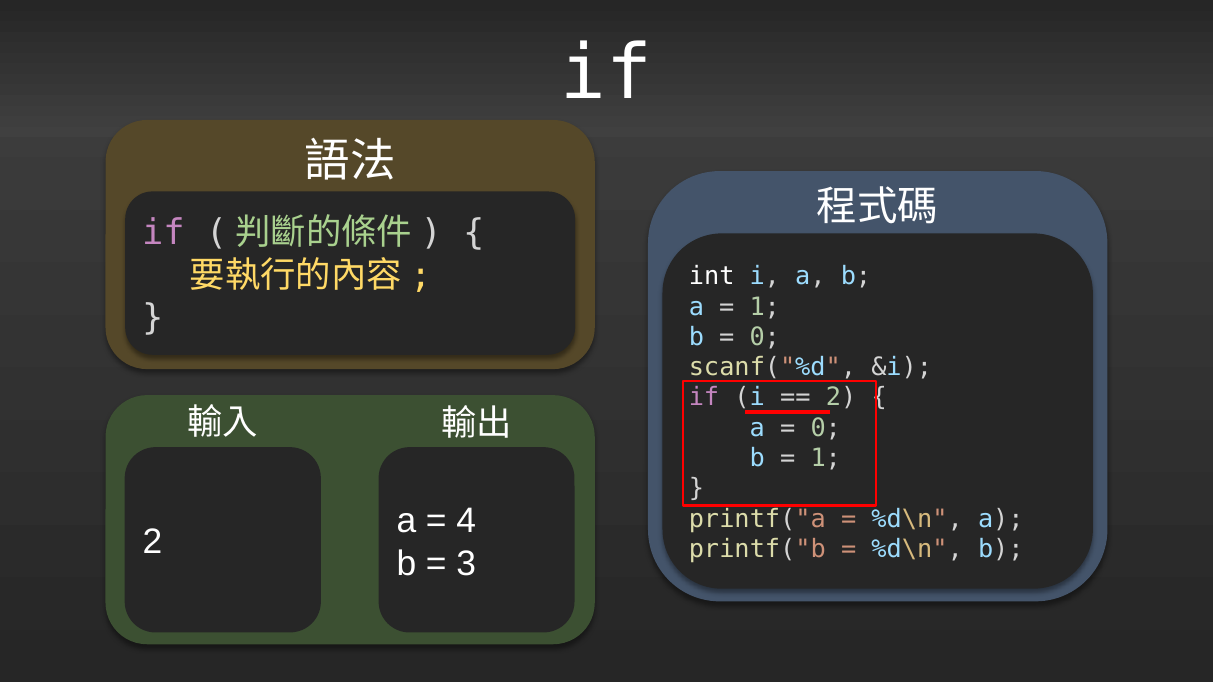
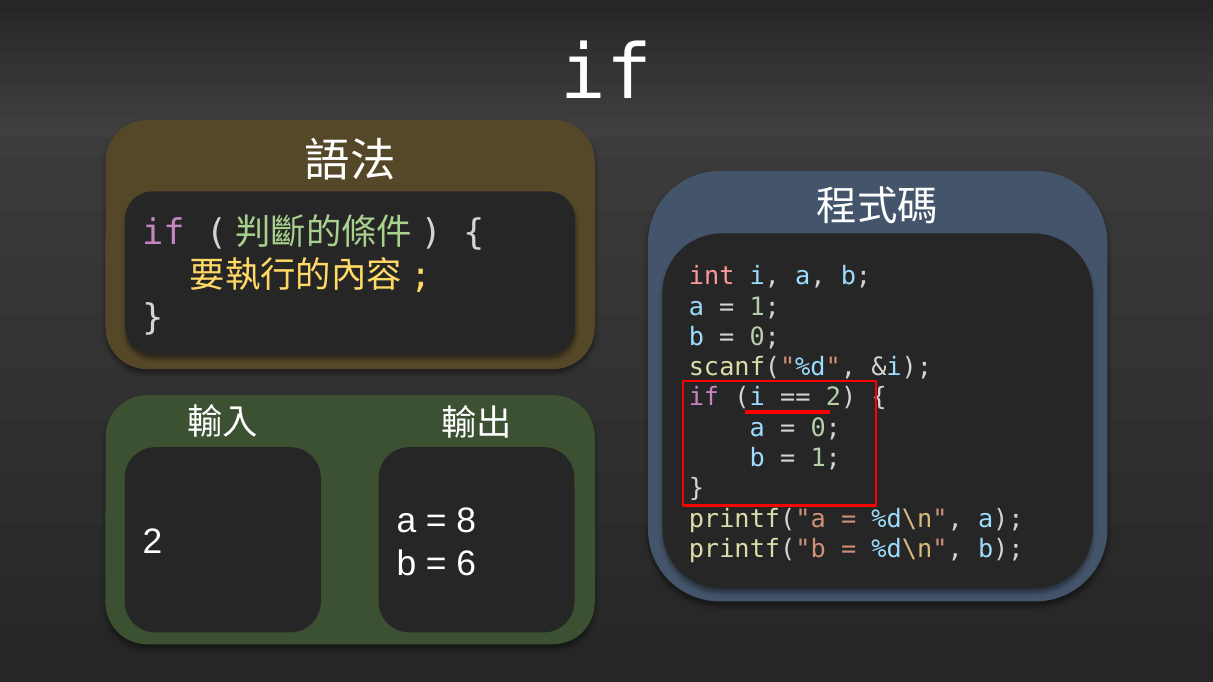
int colour: white -> pink
4: 4 -> 8
3: 3 -> 6
